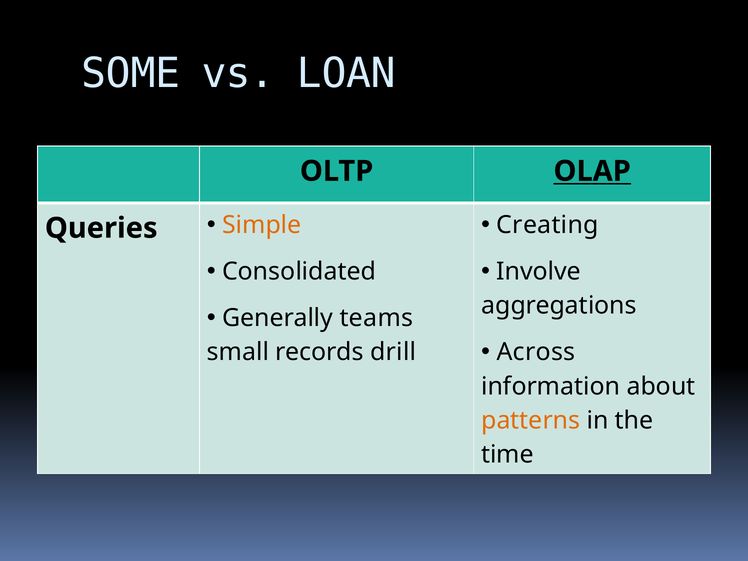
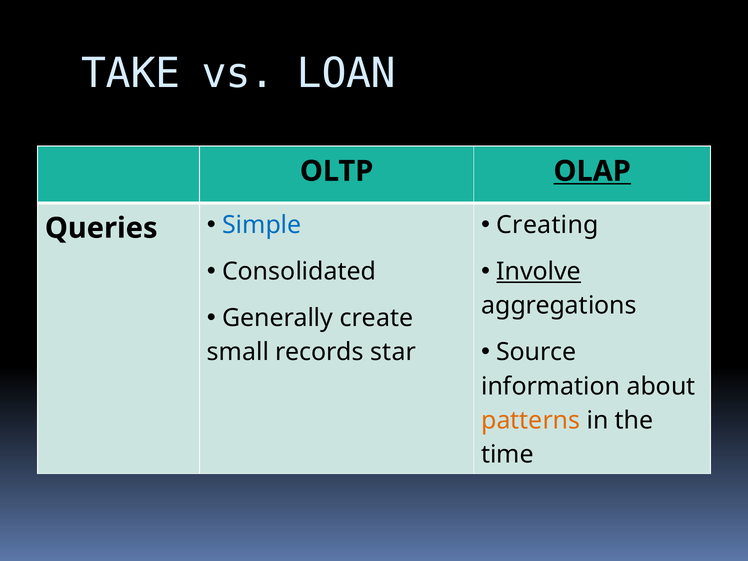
SOME: SOME -> TAKE
Simple colour: orange -> blue
Involve underline: none -> present
teams: teams -> create
Across: Across -> Source
drill: drill -> star
